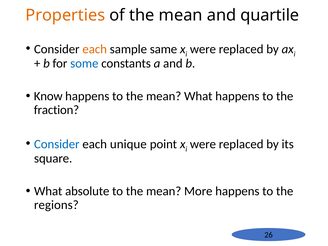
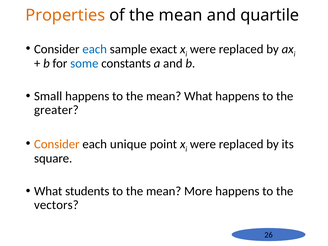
each at (95, 49) colour: orange -> blue
same: same -> exact
Know: Know -> Small
fraction: fraction -> greater
Consider at (57, 144) colour: blue -> orange
absolute: absolute -> students
regions: regions -> vectors
